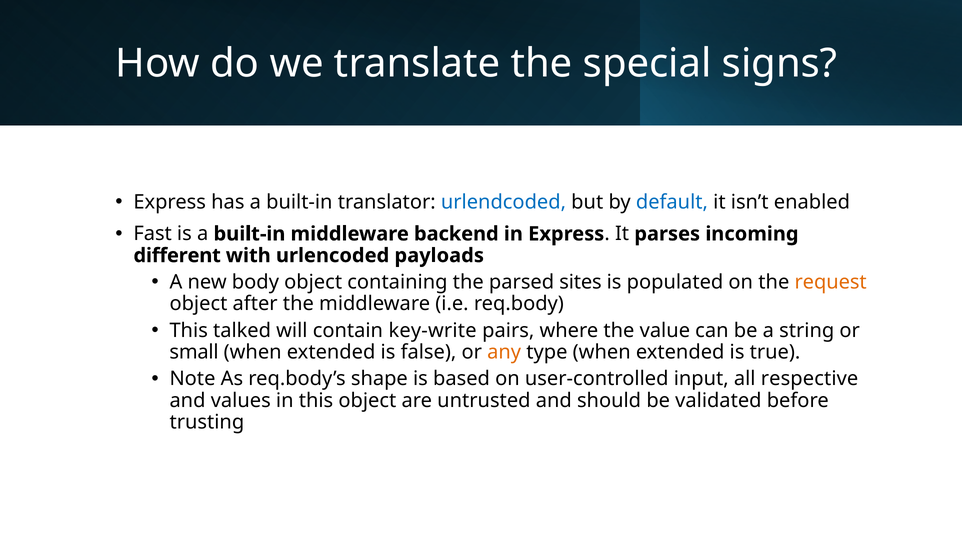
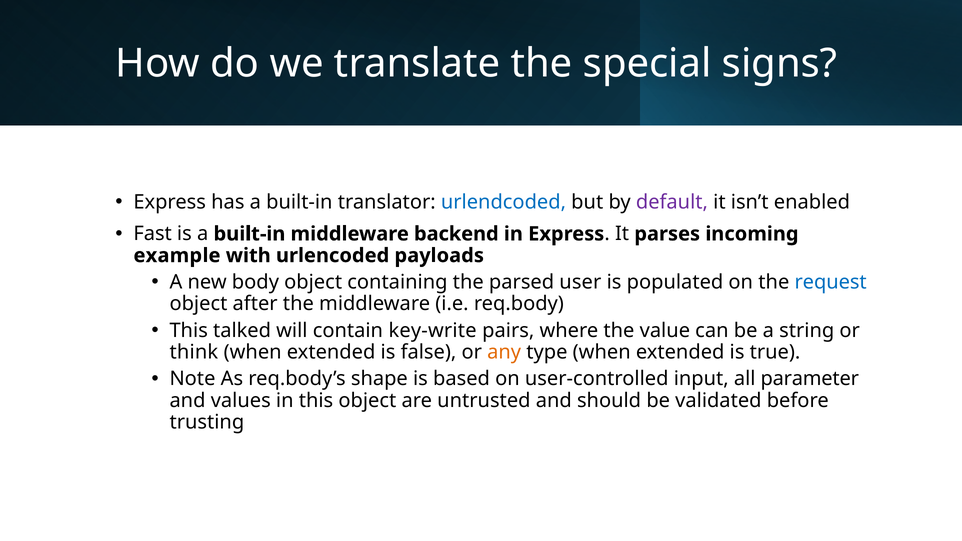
default colour: blue -> purple
different: different -> example
sites: sites -> user
request colour: orange -> blue
small: small -> think
respective: respective -> parameter
